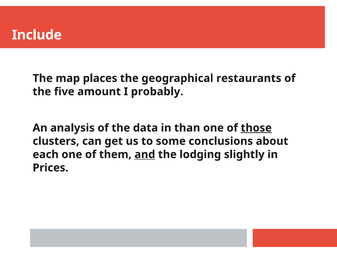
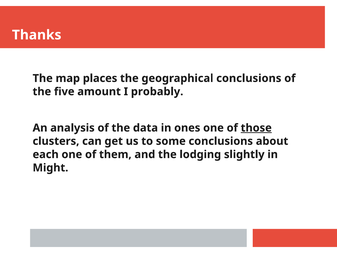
Include: Include -> Thanks
geographical restaurants: restaurants -> conclusions
than: than -> ones
and underline: present -> none
Prices: Prices -> Might
